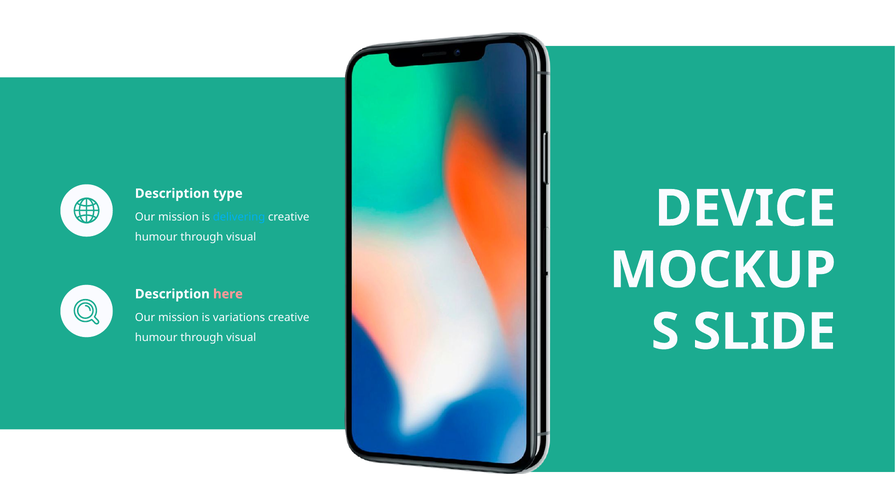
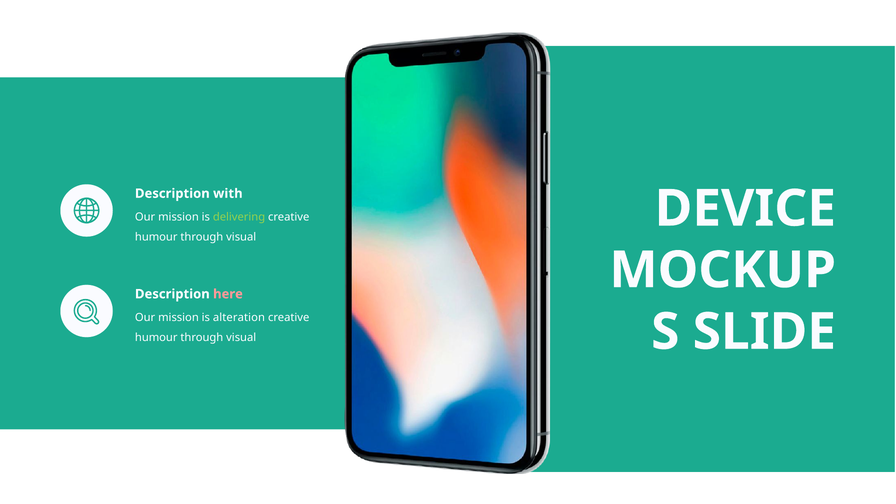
type: type -> with
delivering colour: light blue -> light green
variations: variations -> alteration
